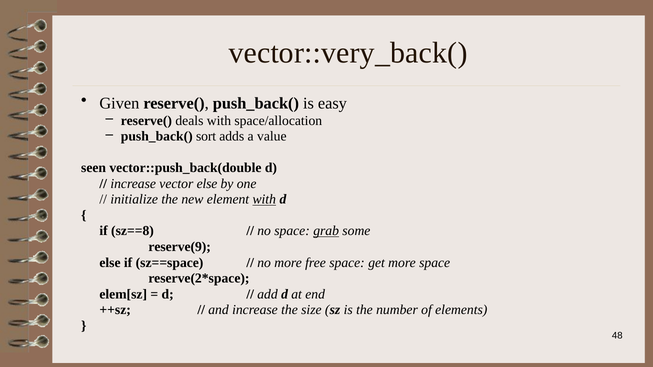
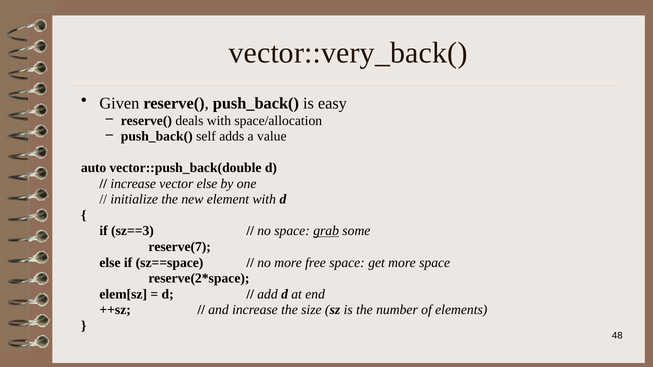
sort: sort -> self
seen: seen -> auto
with at (264, 200) underline: present -> none
sz==8: sz==8 -> sz==3
reserve(9: reserve(9 -> reserve(7
